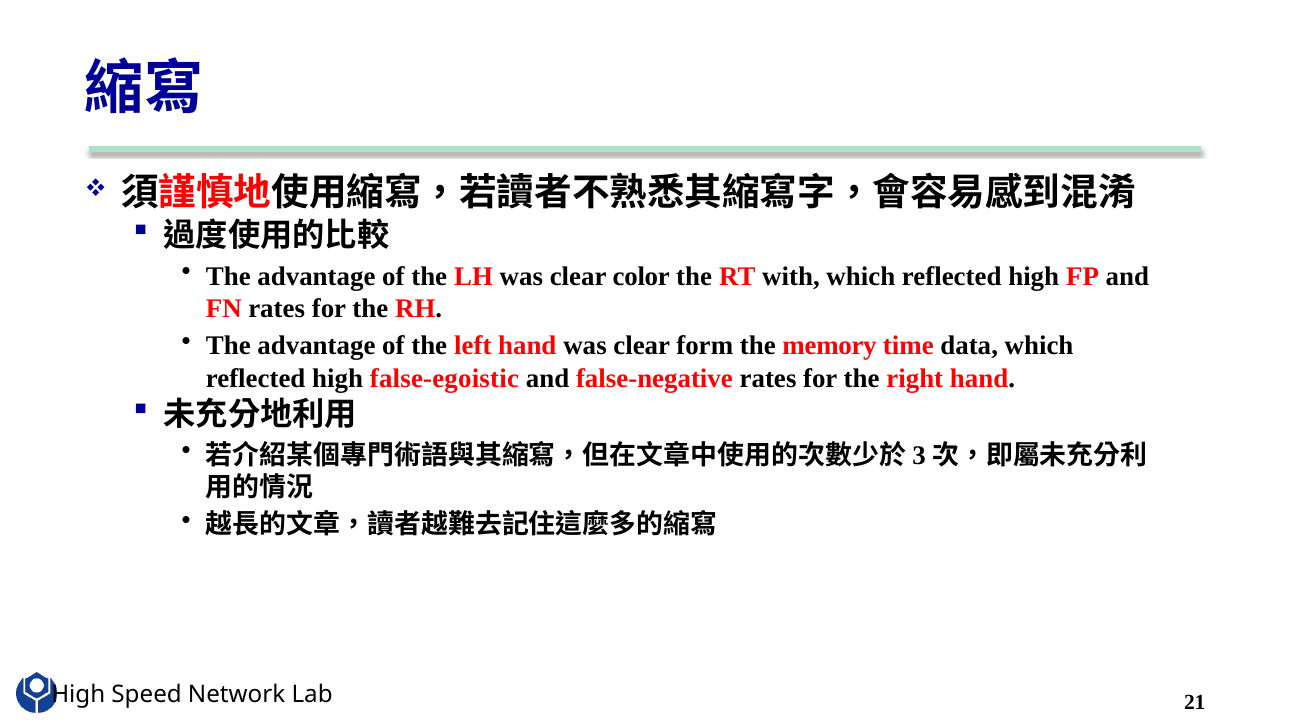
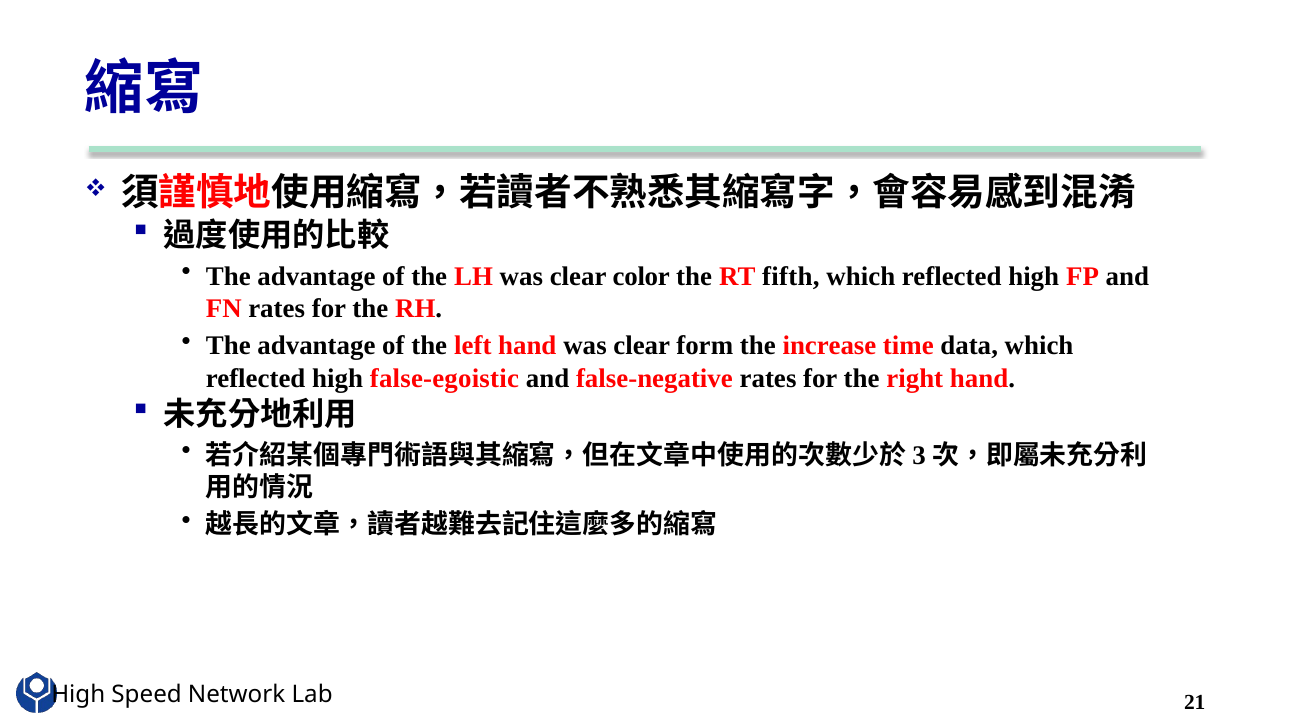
with: with -> fifth
memory: memory -> increase
